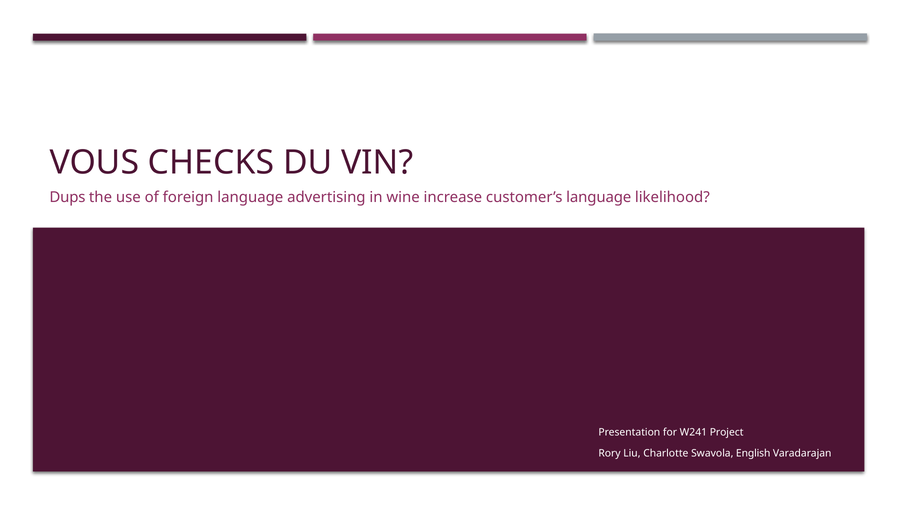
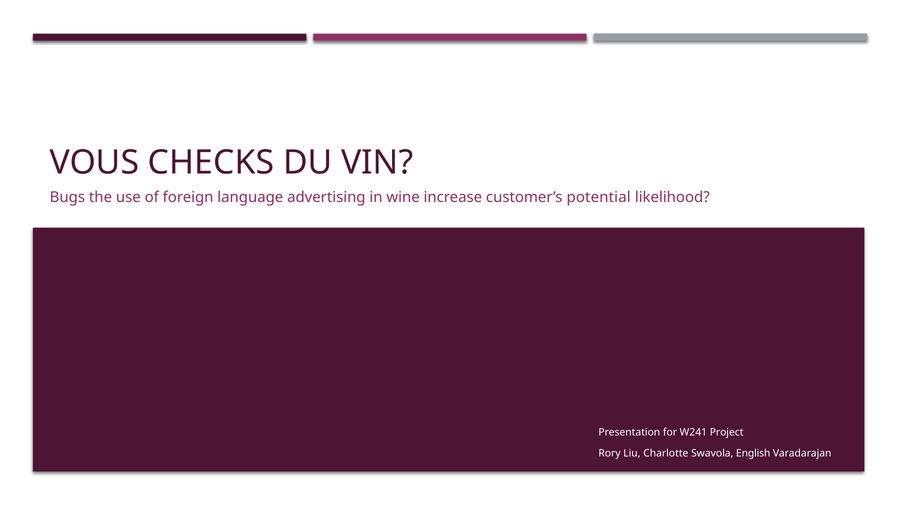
Dups: Dups -> Bugs
customer’s language: language -> potential
